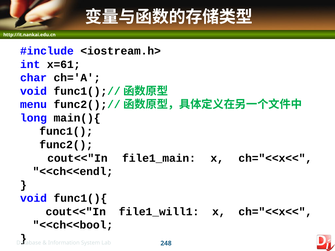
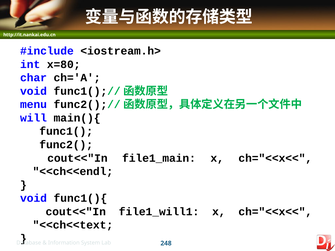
x=61: x=61 -> x=80
long: long -> will
<<ch<<bool: <<ch<<bool -> <<ch<<text
